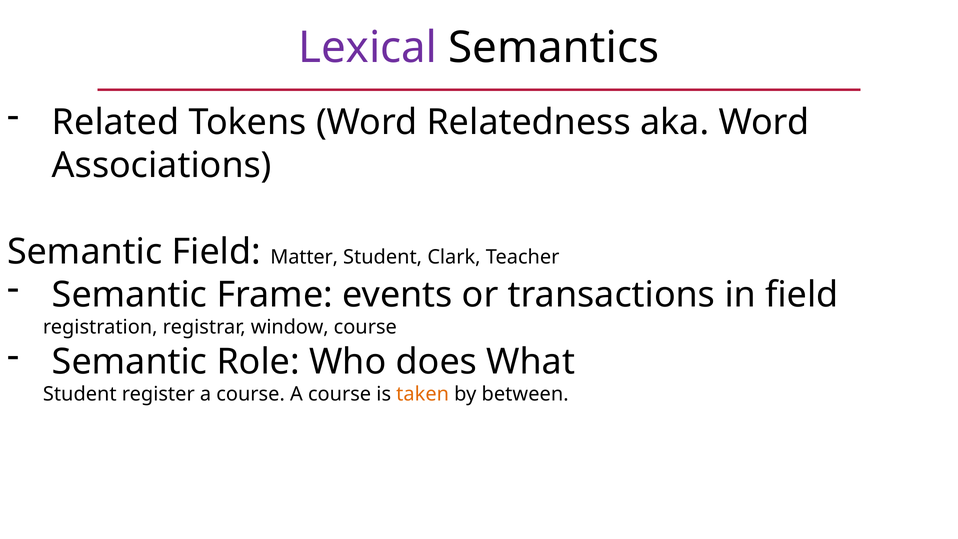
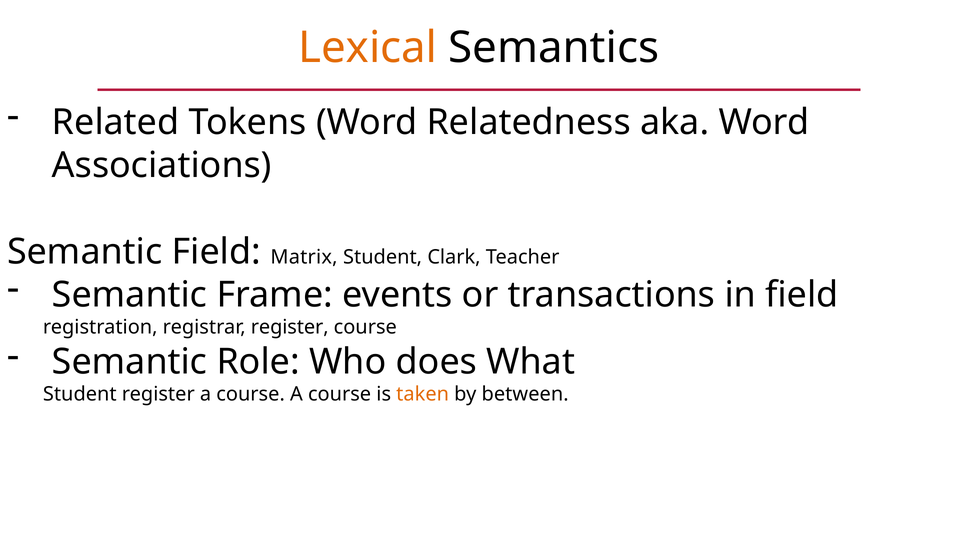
Lexical colour: purple -> orange
Matter: Matter -> Matrix
registrar window: window -> register
